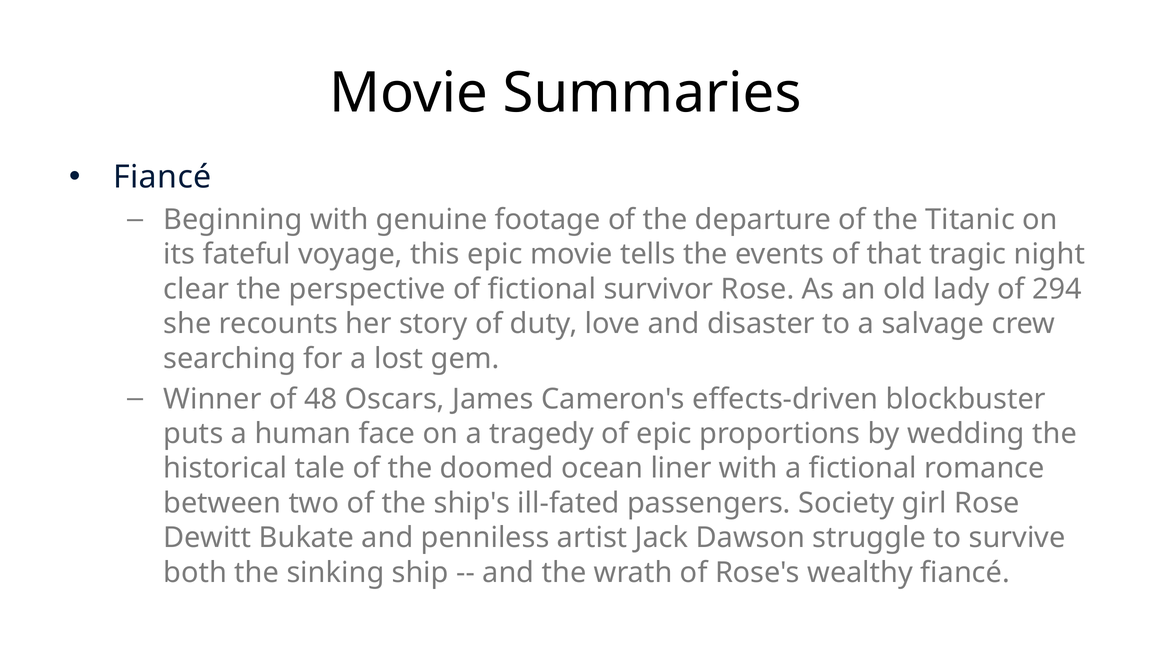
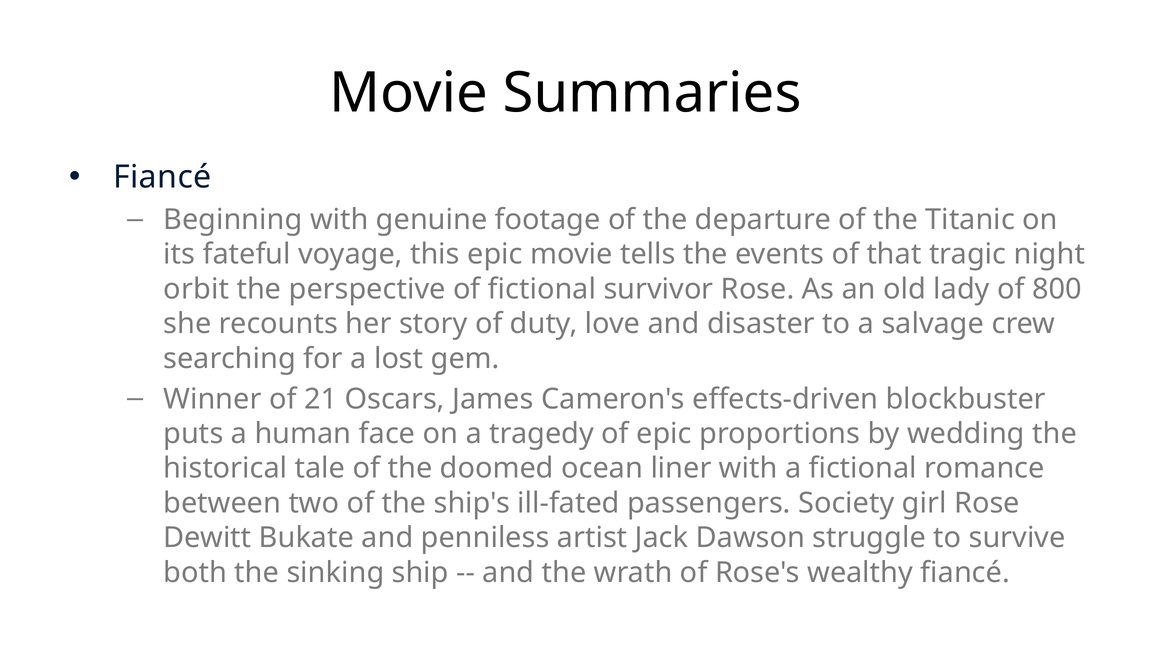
clear: clear -> orbit
294: 294 -> 800
48: 48 -> 21
